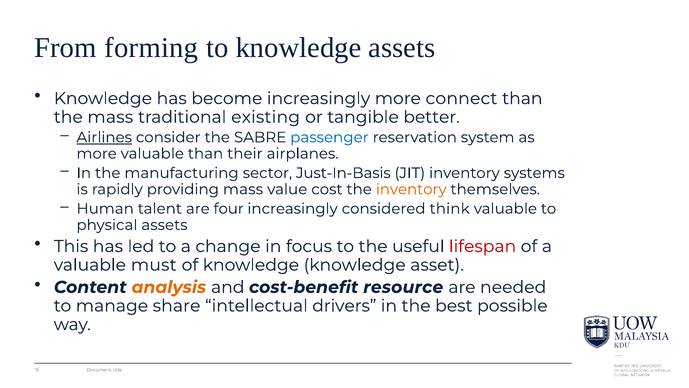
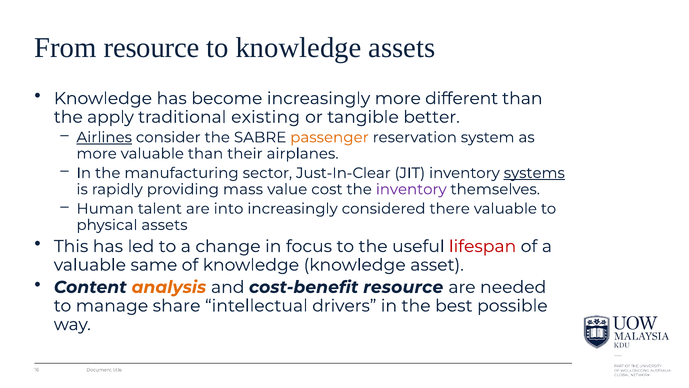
From forming: forming -> resource
connect: connect -> different
the mass: mass -> apply
passenger colour: blue -> orange
Just-In-Basis: Just-In-Basis -> Just-In-Clear
systems underline: none -> present
inventory at (411, 189) colour: orange -> purple
four: four -> into
think: think -> there
must: must -> same
